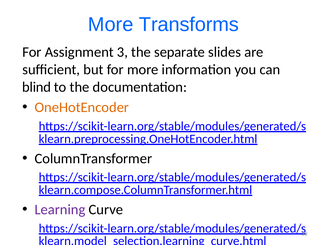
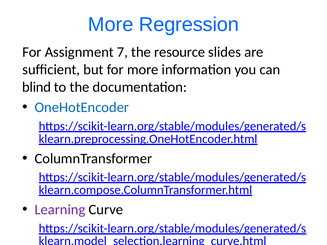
Transforms: Transforms -> Regression
3: 3 -> 7
separate: separate -> resource
OneHotEncoder colour: orange -> blue
